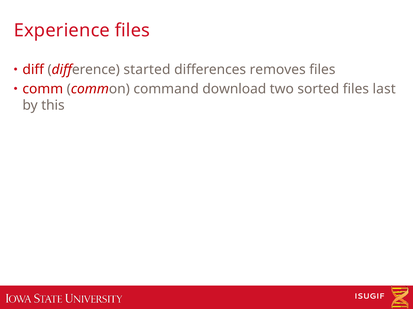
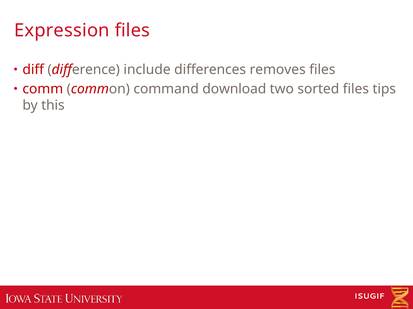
Experience: Experience -> Expression
started: started -> include
last: last -> tips
